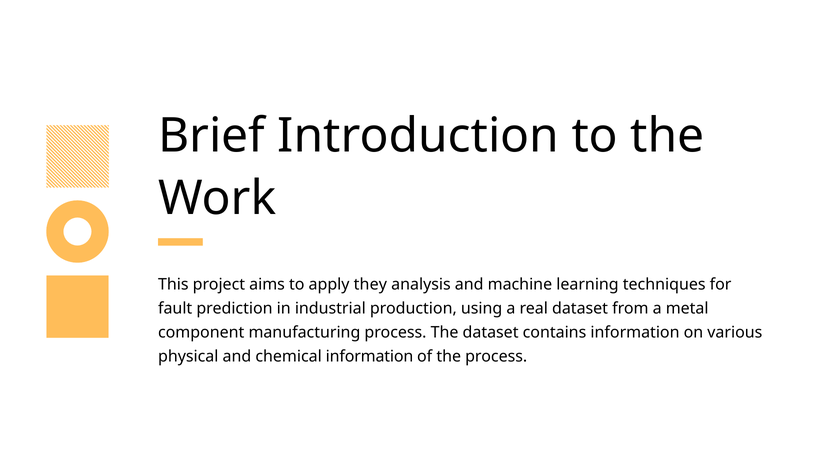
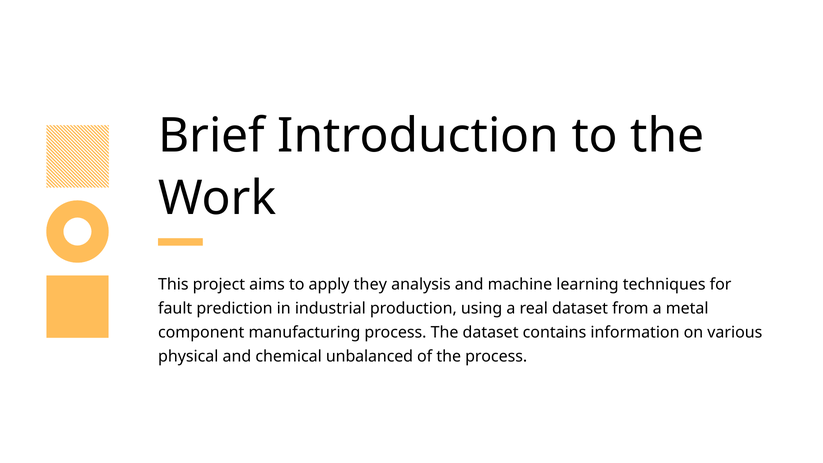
chemical information: information -> unbalanced
